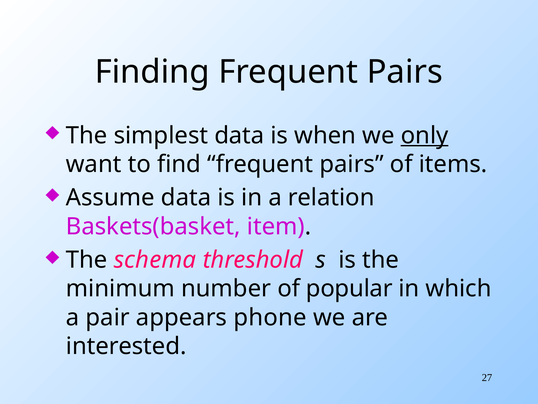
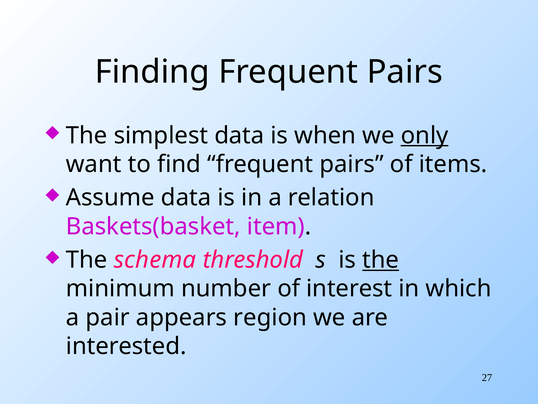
the at (381, 260) underline: none -> present
popular: popular -> interest
phone: phone -> region
